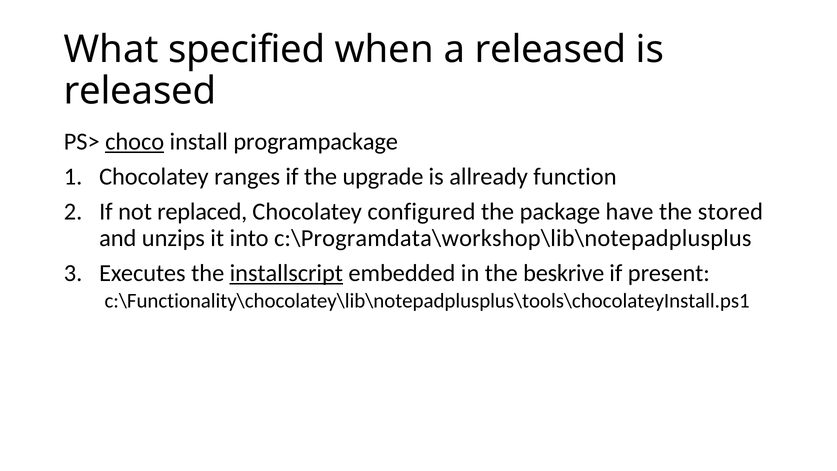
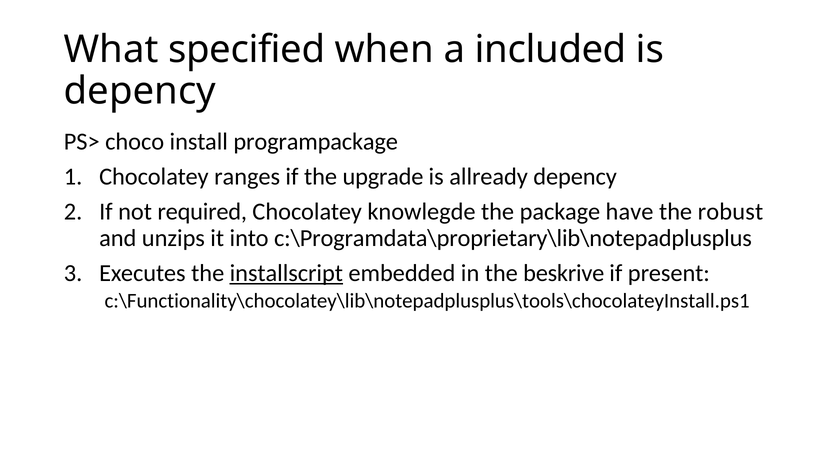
a released: released -> included
released at (140, 91): released -> depency
choco underline: present -> none
allready function: function -> depency
replaced: replaced -> required
configured: configured -> knowlegde
stored: stored -> robust
c:\Programdata\workshop\lib\notepadplusplus: c:\Programdata\workshop\lib\notepadplusplus -> c:\Programdata\proprietary\lib\notepadplusplus
